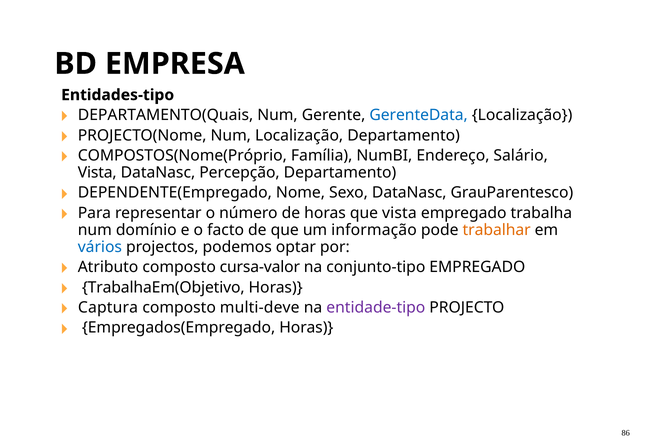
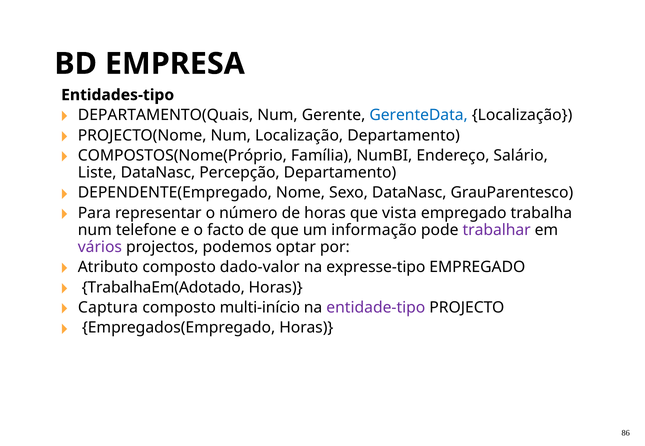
Vista at (97, 173): Vista -> Liste
domínio: domínio -> telefone
trabalhar colour: orange -> purple
vários colour: blue -> purple
cursa-valor: cursa-valor -> dado-valor
conjunto-tipo: conjunto-tipo -> expresse-tipo
TrabalhaEm(Objetivo: TrabalhaEm(Objetivo -> TrabalhaEm(Adotado
multi-deve: multi-deve -> multi-início
